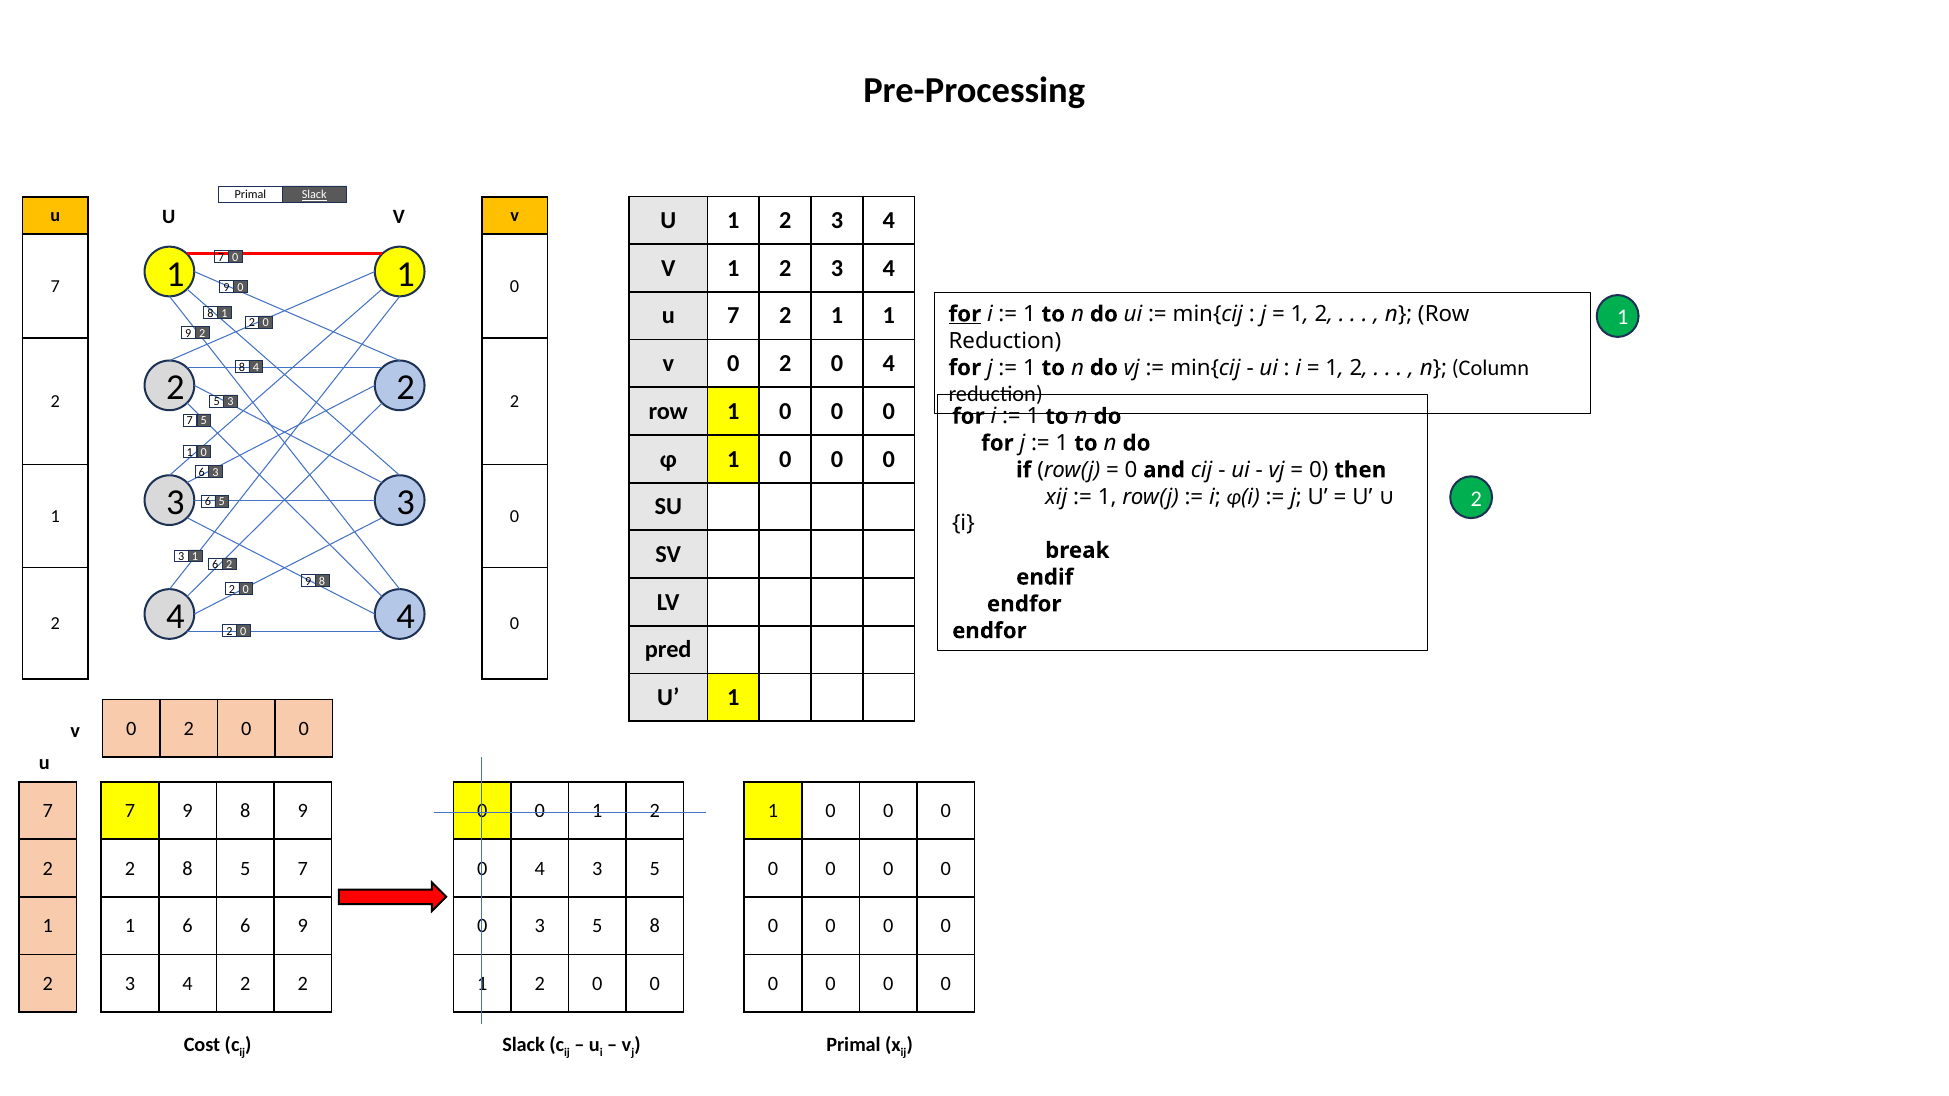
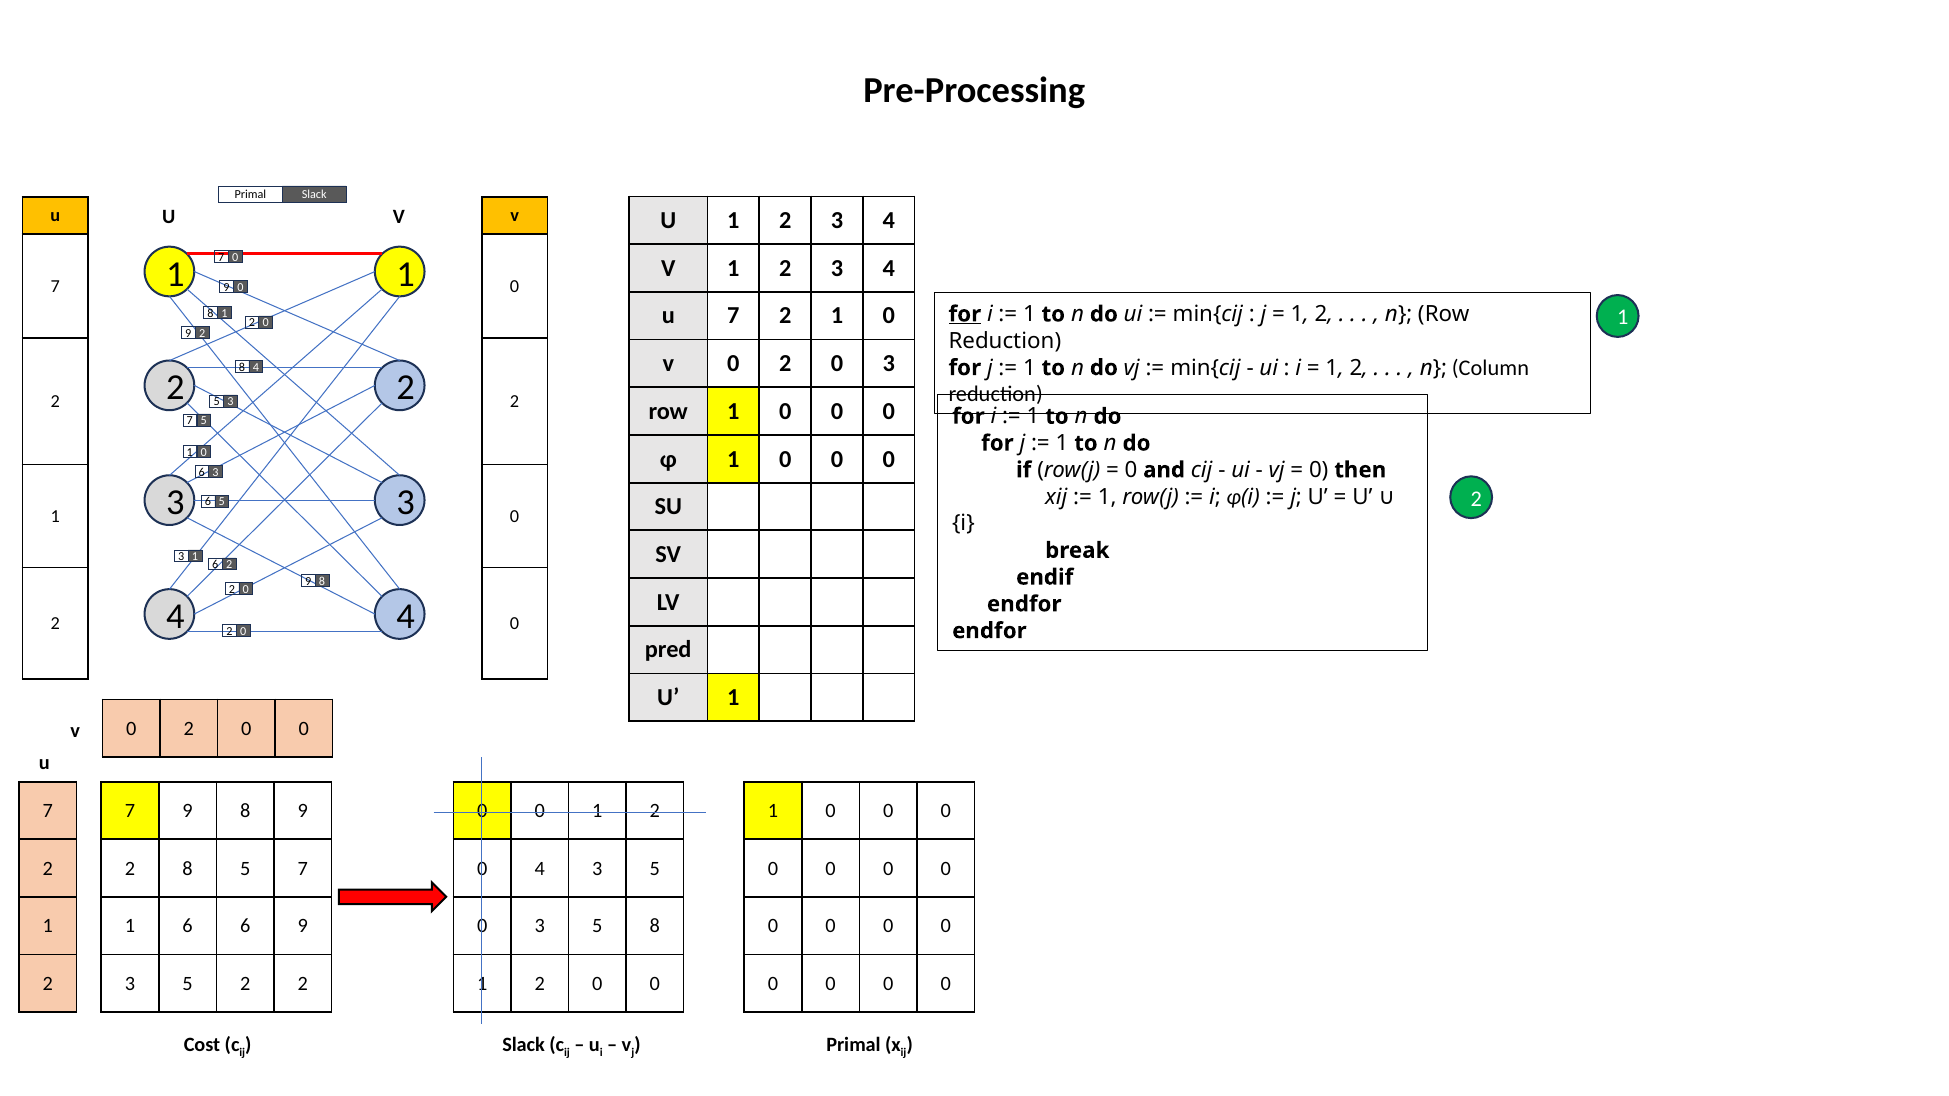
Slack at (314, 195) underline: present -> none
2 1 1: 1 -> 0
0 2 0 4: 4 -> 3
4 at (188, 984): 4 -> 5
